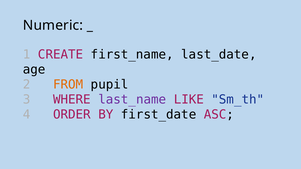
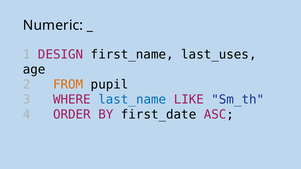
CREATE: CREATE -> DESIGN
last_date: last_date -> last_uses
last_name colour: purple -> blue
